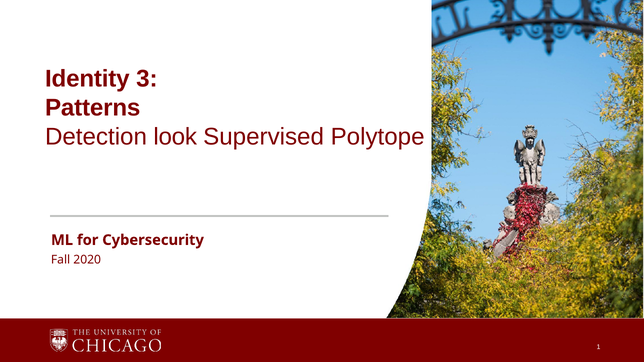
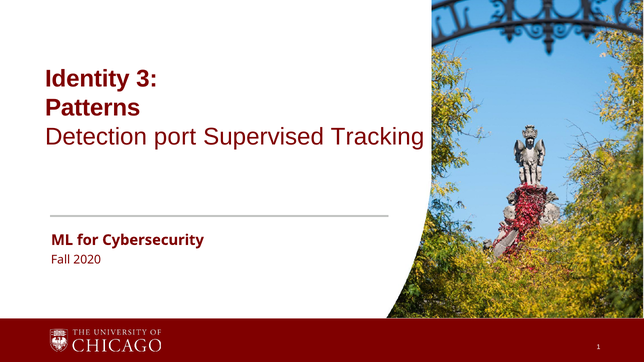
look: look -> port
Polytope: Polytope -> Tracking
